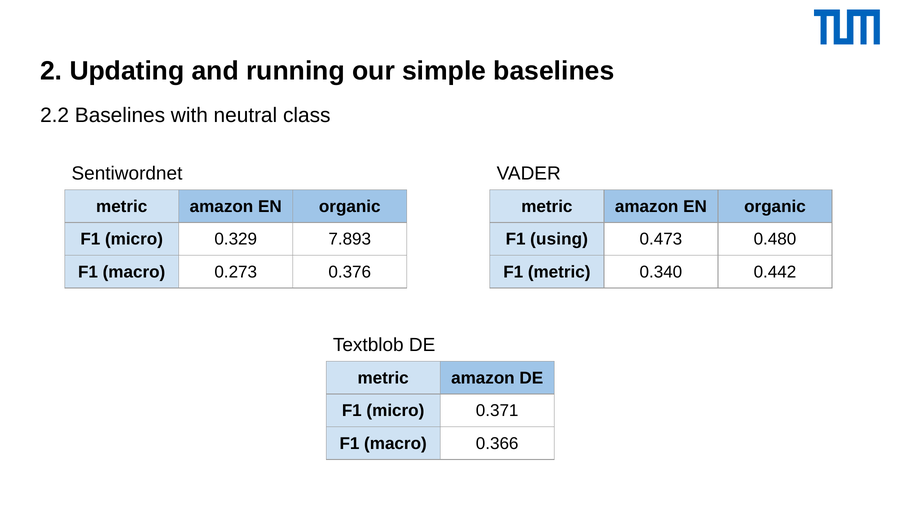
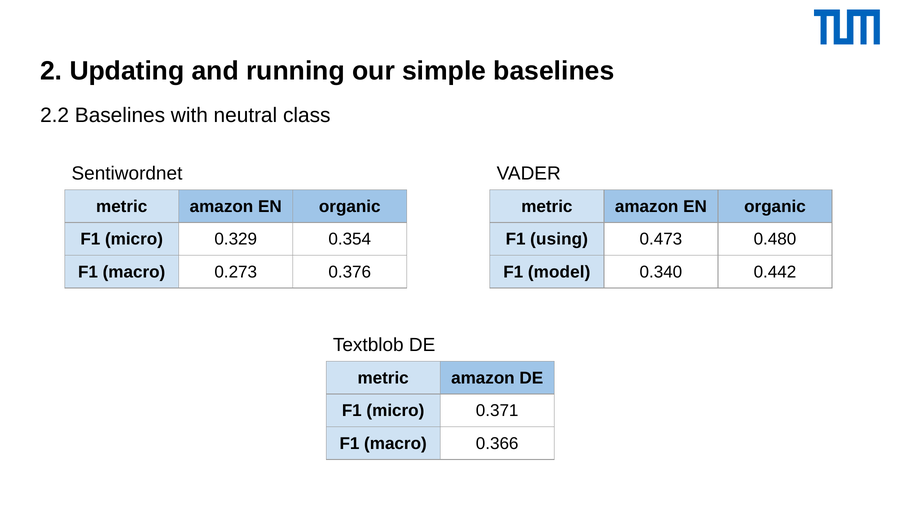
7.893: 7.893 -> 0.354
F1 metric: metric -> model
